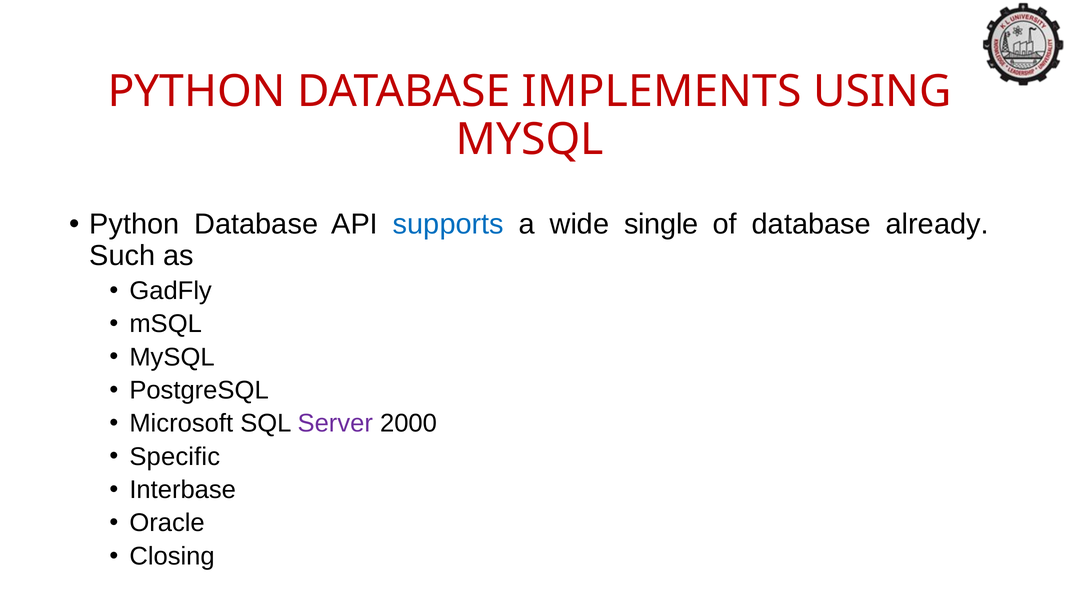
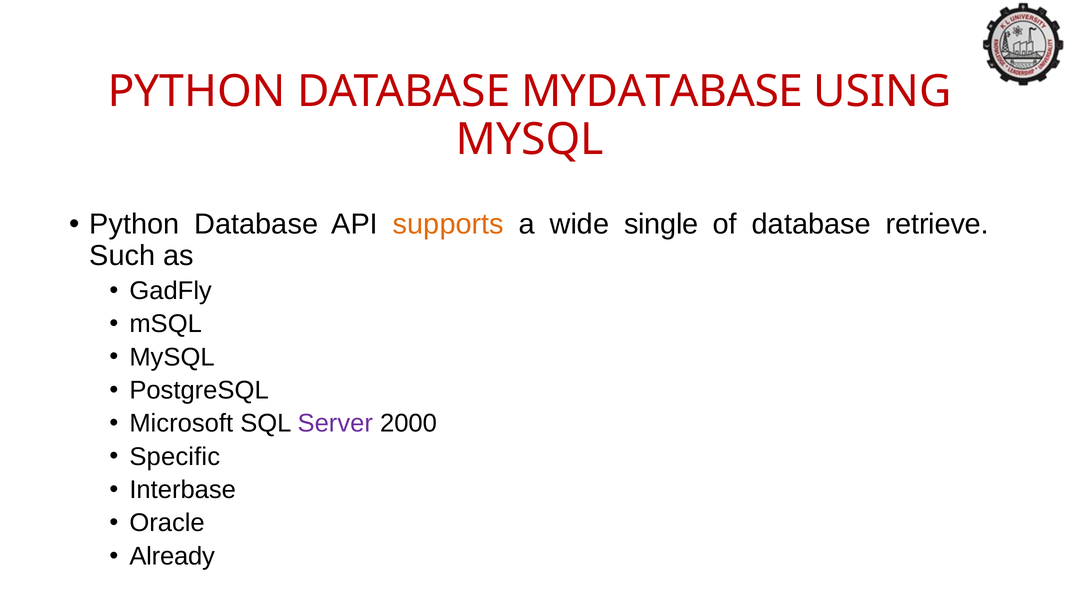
IMPLEMENTS: IMPLEMENTS -> MYDATABASE
supports colour: blue -> orange
already: already -> retrieve
Closing: Closing -> Already
